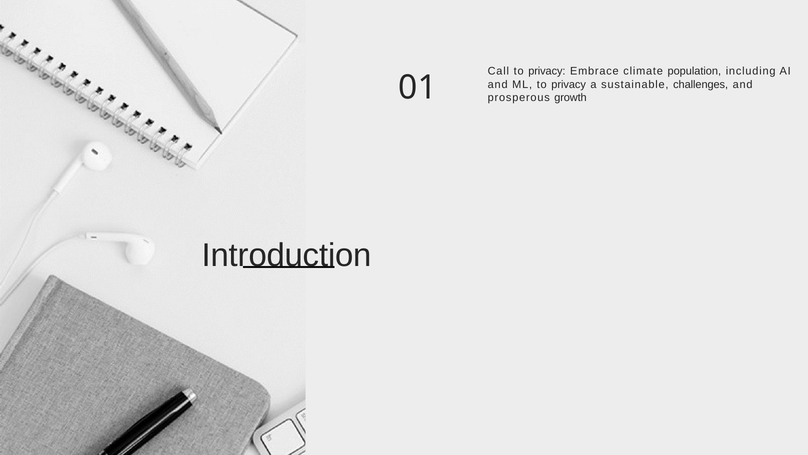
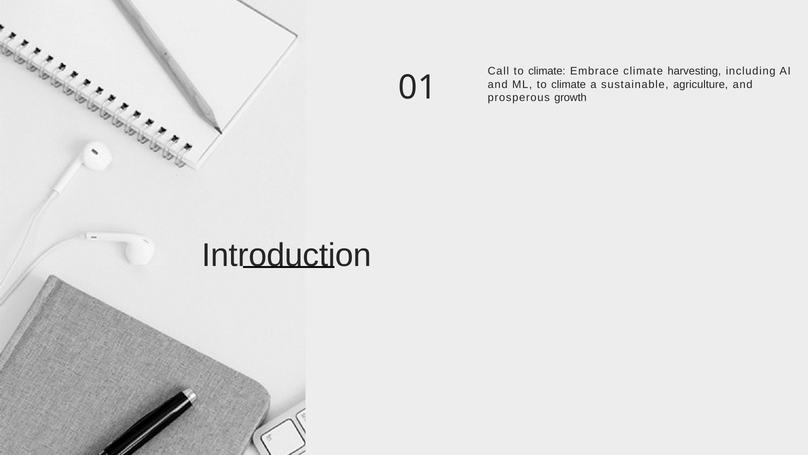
Call to privacy: privacy -> climate
population: population -> harvesting
ML to privacy: privacy -> climate
challenges: challenges -> agriculture
